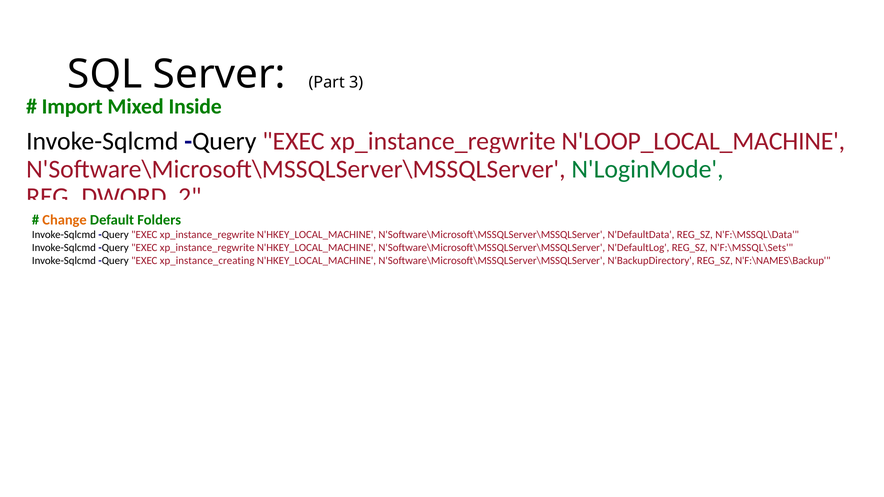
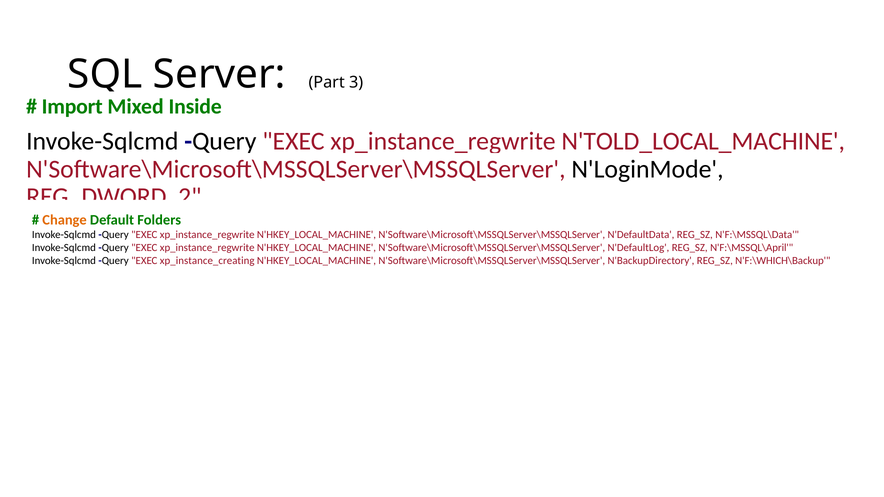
N'LOOP_LOCAL_MACHINE: N'LOOP_LOCAL_MACHINE -> N'TOLD_LOCAL_MACHINE
N'LoginMode colour: green -> black
N'F:\MSSQL\Sets: N'F:\MSSQL\Sets -> N'F:\MSSQL\April
N'F:\NAMES\Backup: N'F:\NAMES\Backup -> N'F:\WHICH\Backup
